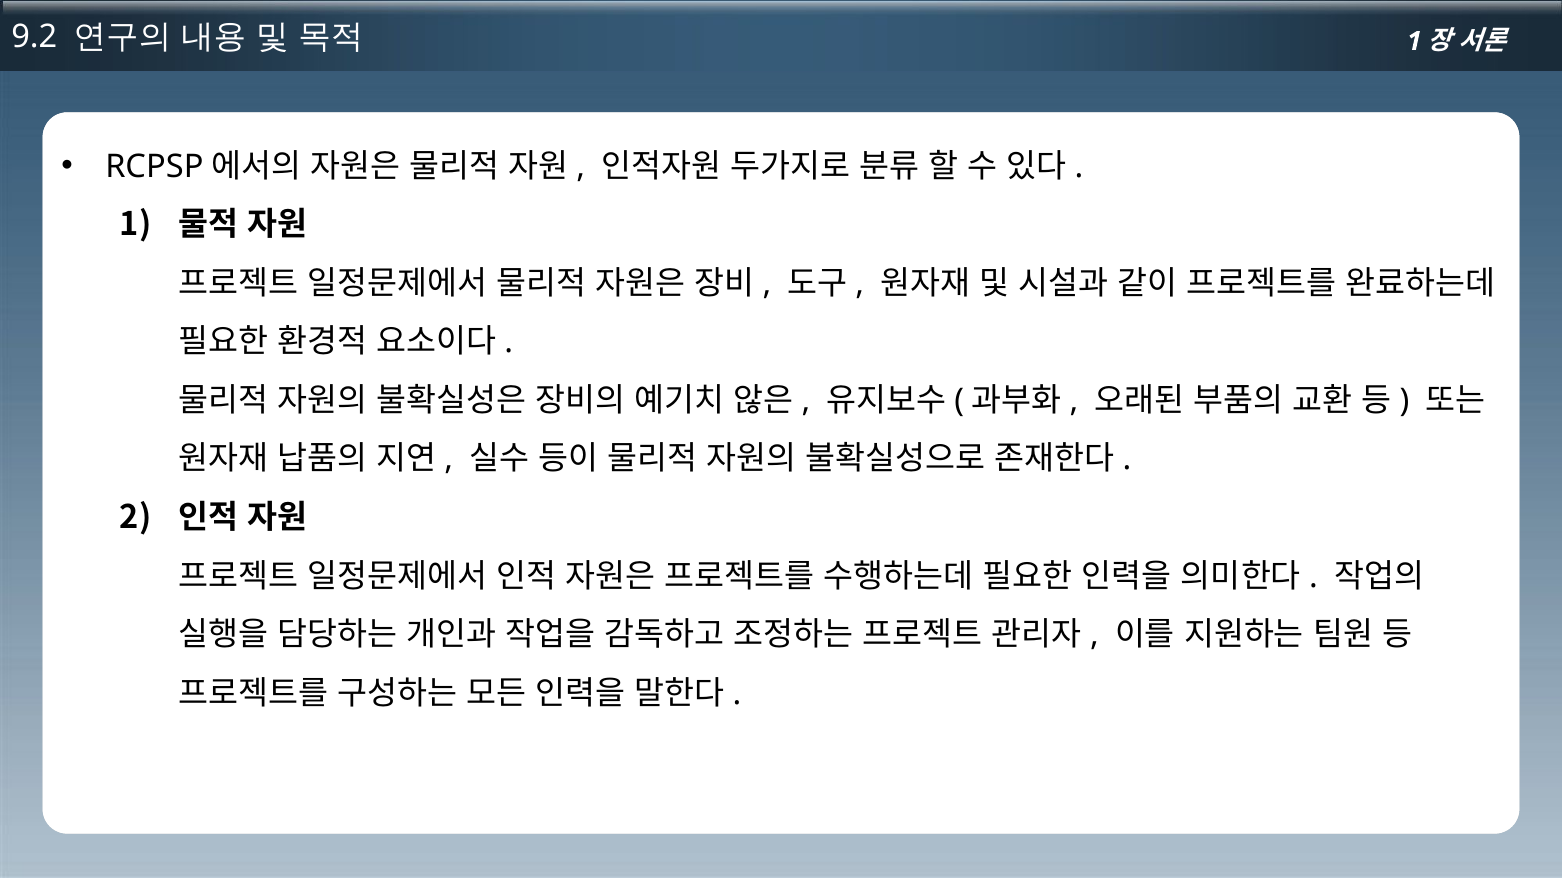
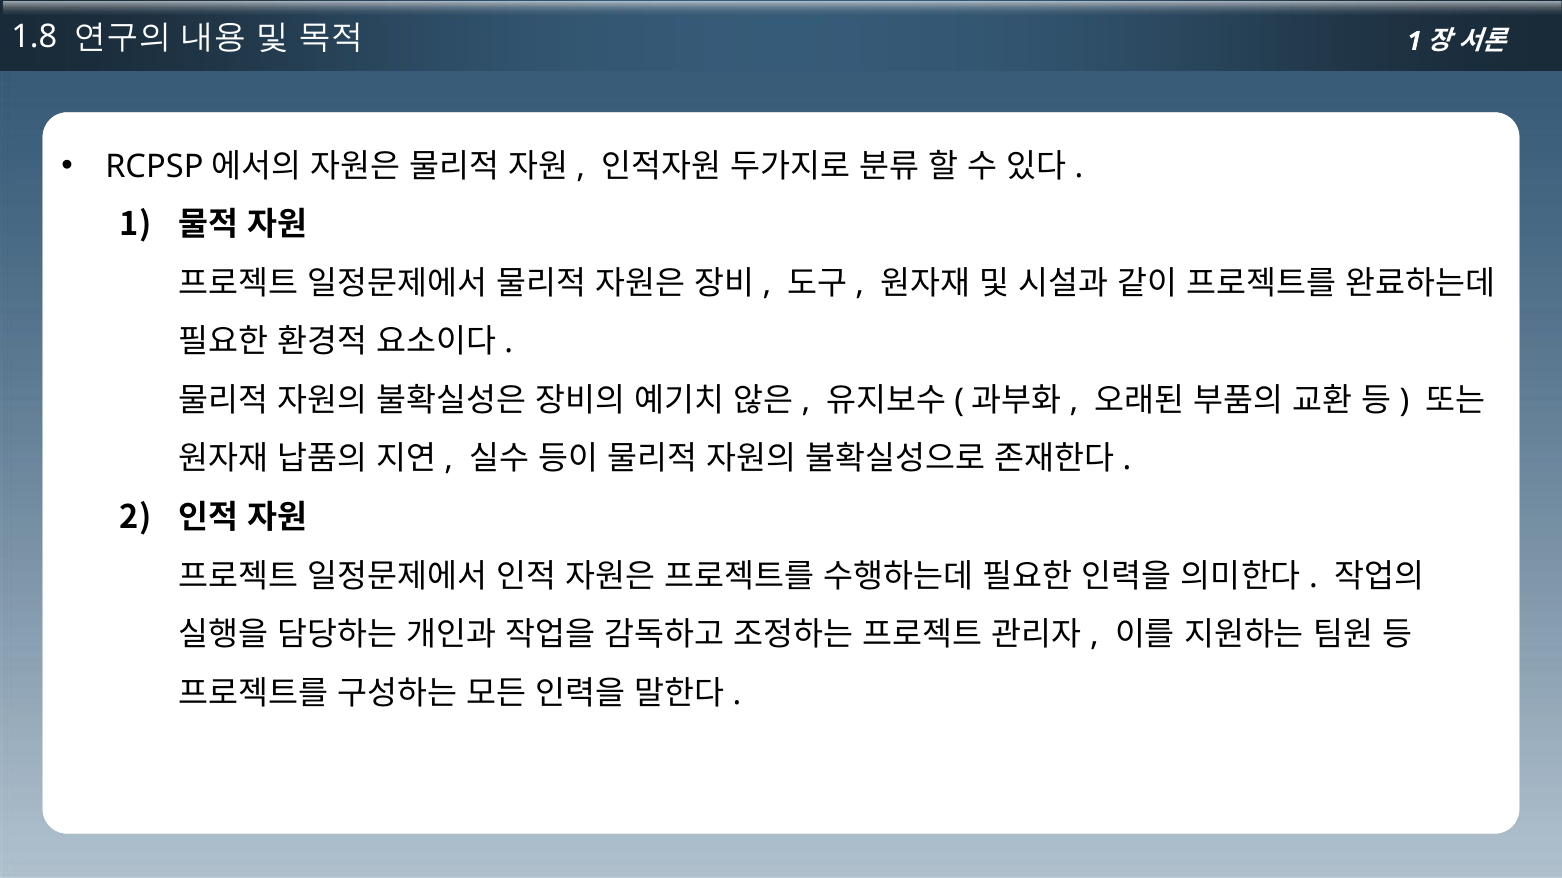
9.2: 9.2 -> 1.8
